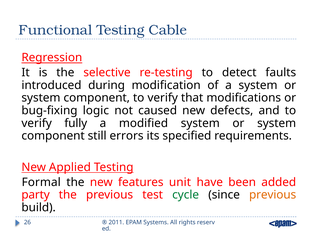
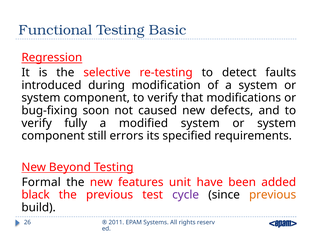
Cable: Cable -> Basic
logic: logic -> soon
Applied: Applied -> Beyond
party: party -> black
cycle colour: green -> purple
